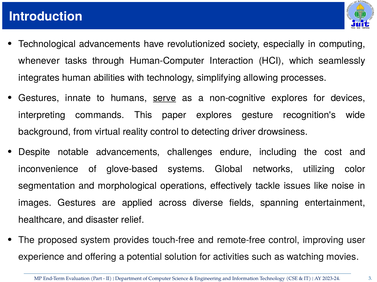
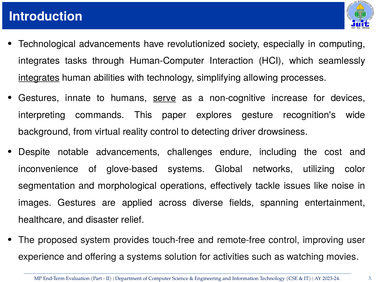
whenever at (39, 61): whenever -> integrates
integrates at (39, 78) underline: none -> present
non-cognitive explores: explores -> increase
a potential: potential -> systems
